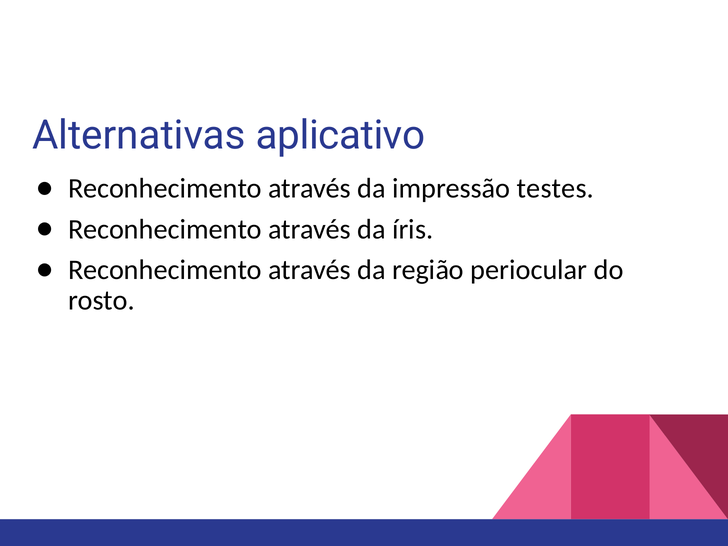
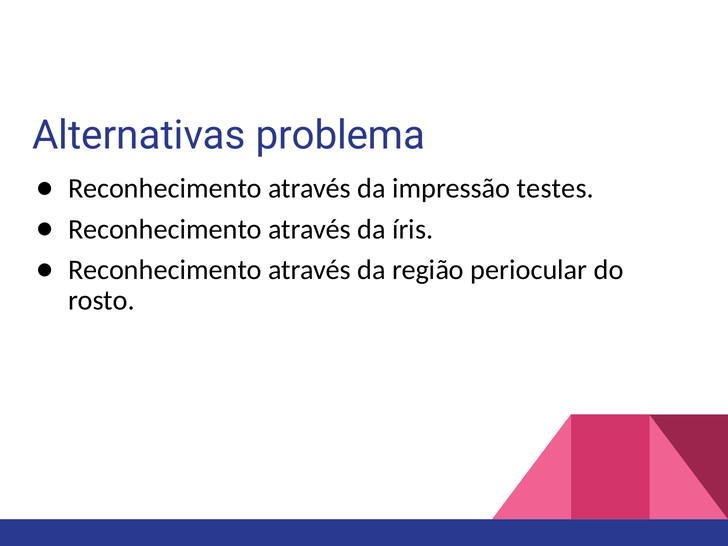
aplicativo: aplicativo -> problema
